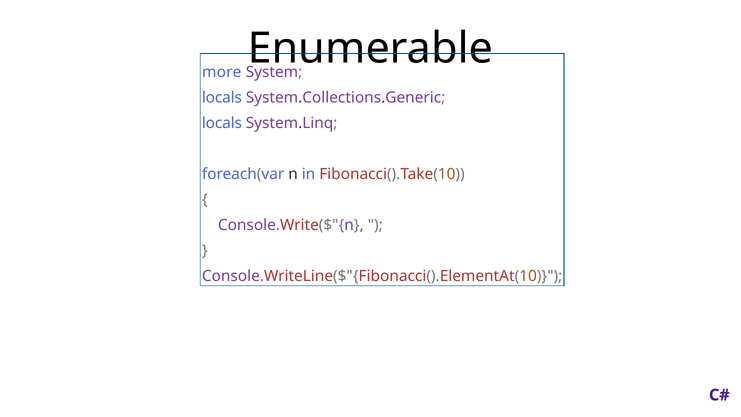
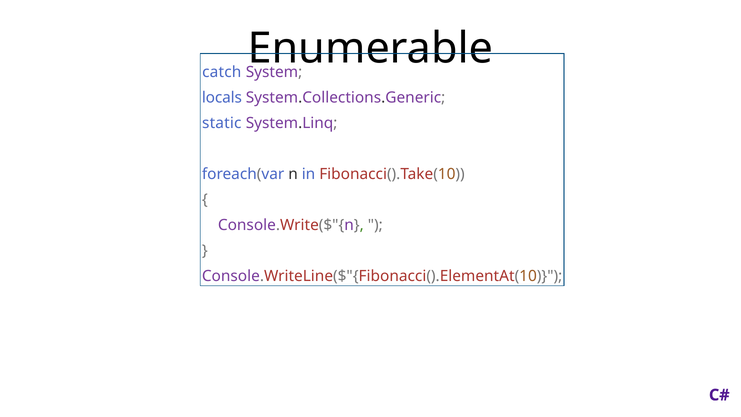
more: more -> catch
locals at (222, 123): locals -> static
